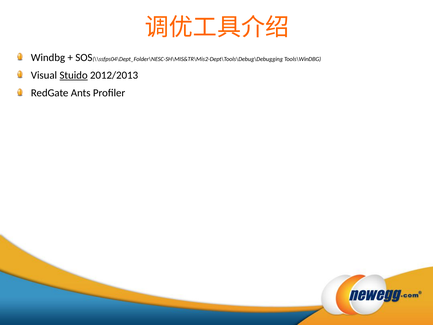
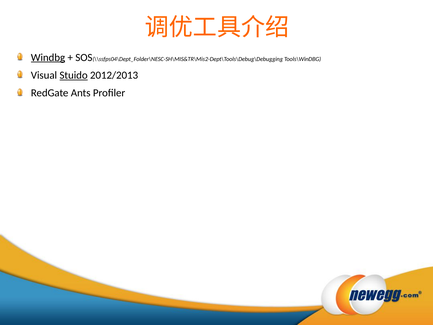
Windbg underline: none -> present
